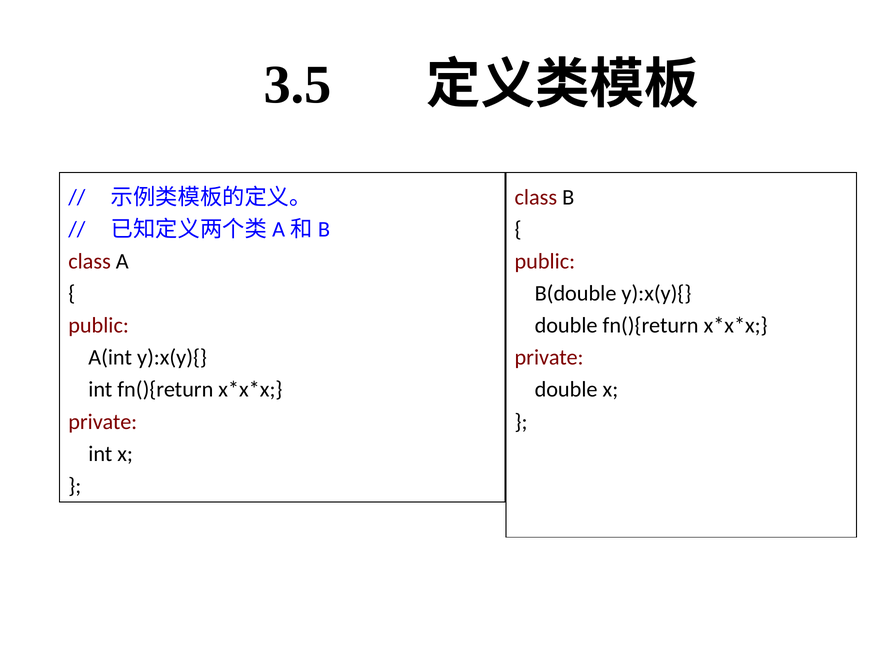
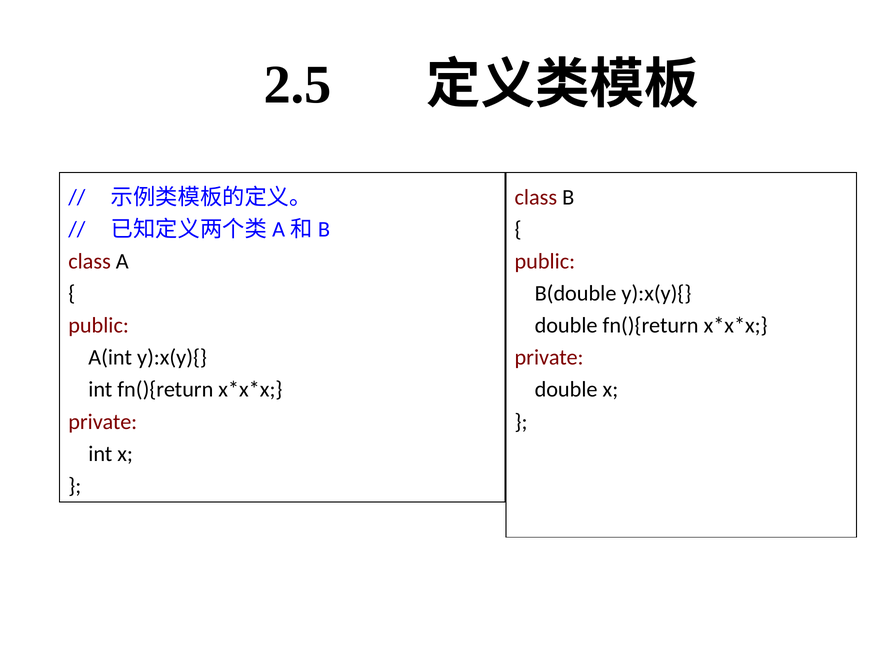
3.5: 3.5 -> 2.5
